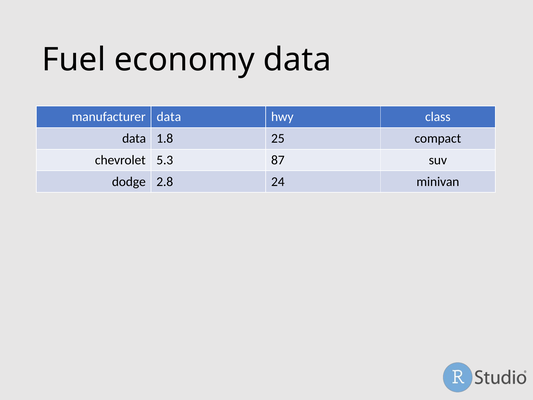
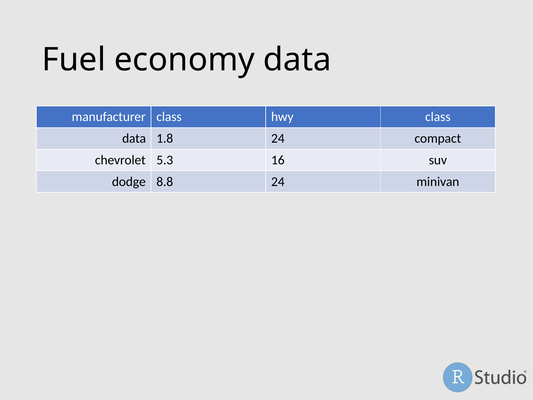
manufacturer data: data -> class
1.8 25: 25 -> 24
87: 87 -> 16
2.8: 2.8 -> 8.8
